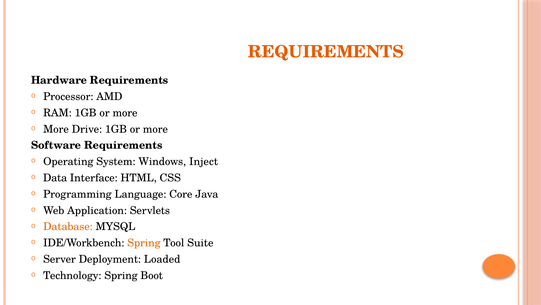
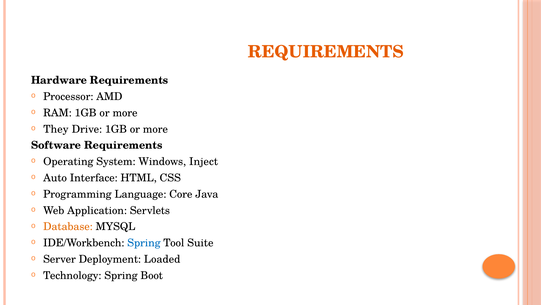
More at (56, 129): More -> They
Data: Data -> Auto
Spring at (144, 242) colour: orange -> blue
